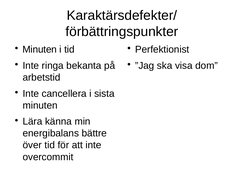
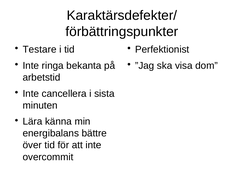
Minuten at (40, 49): Minuten -> Testare
